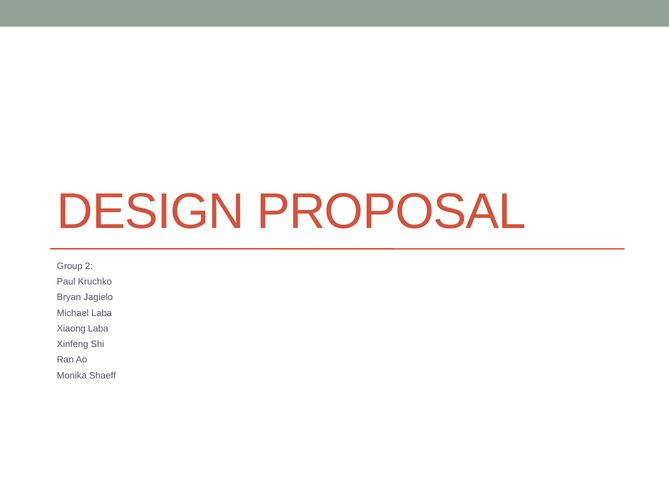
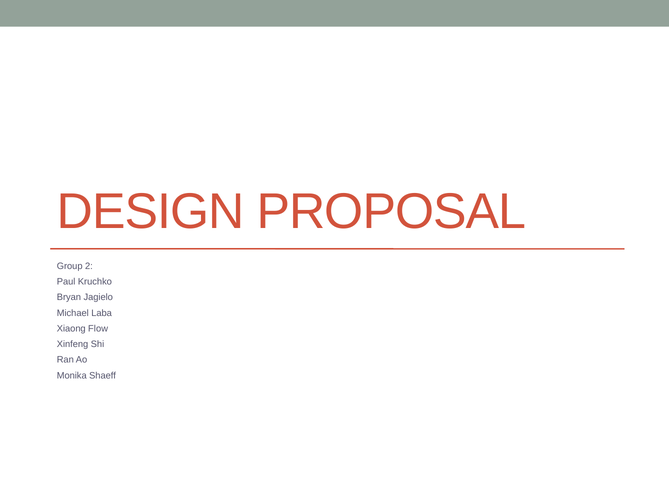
Xiaong Laba: Laba -> Flow
